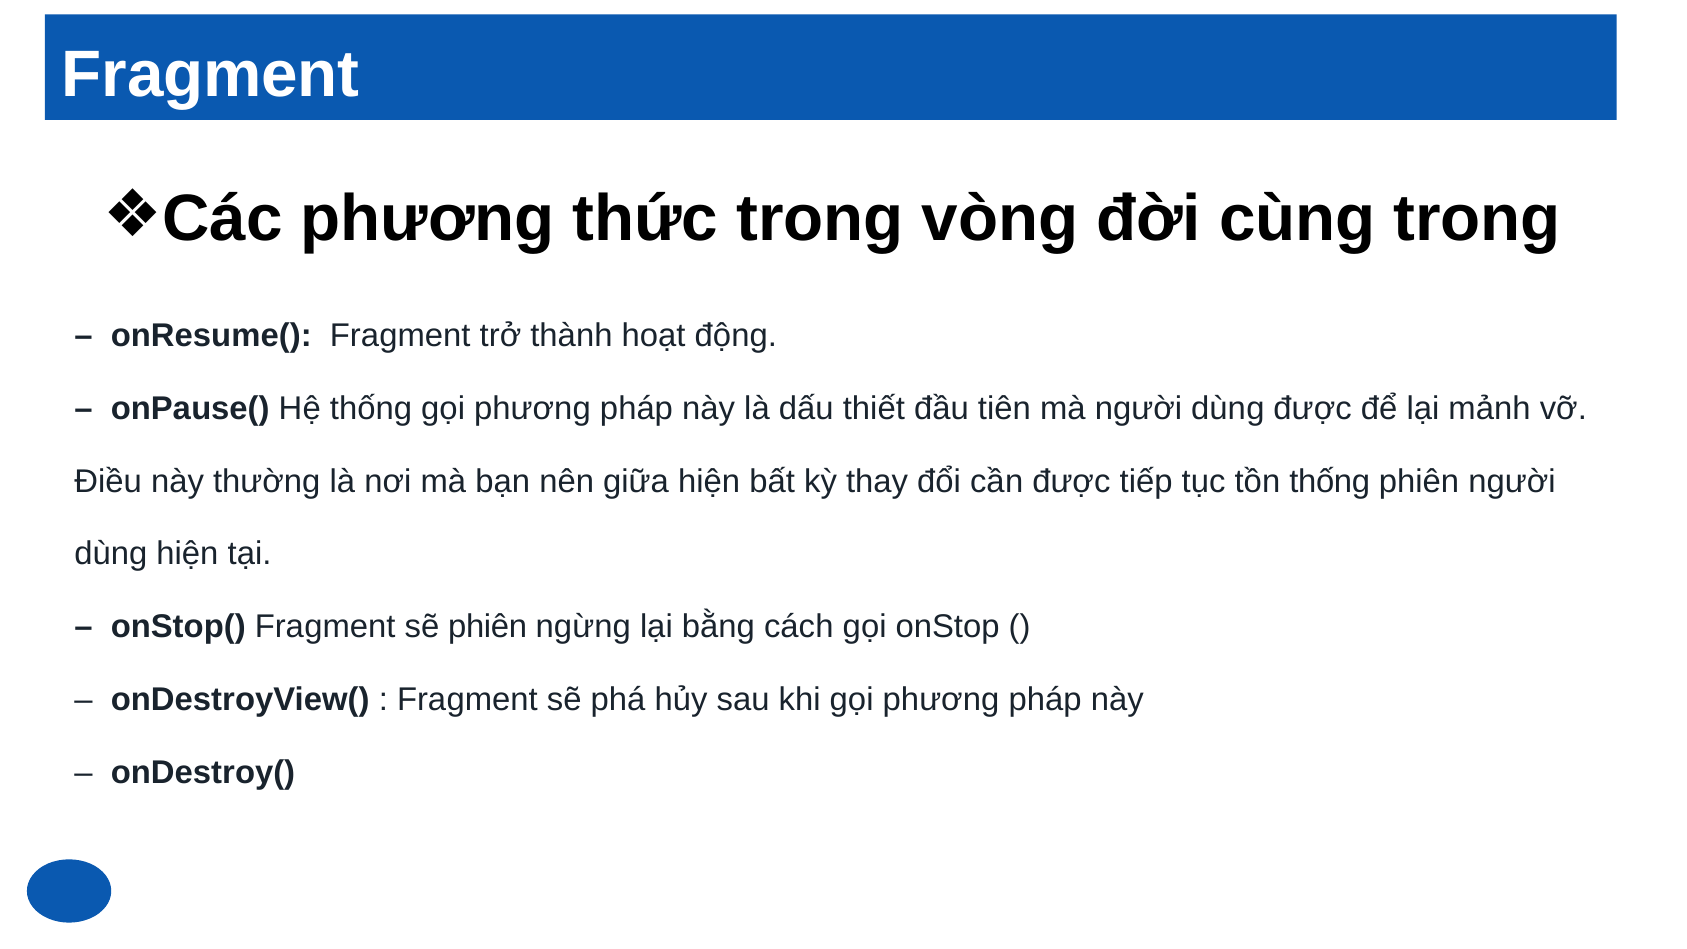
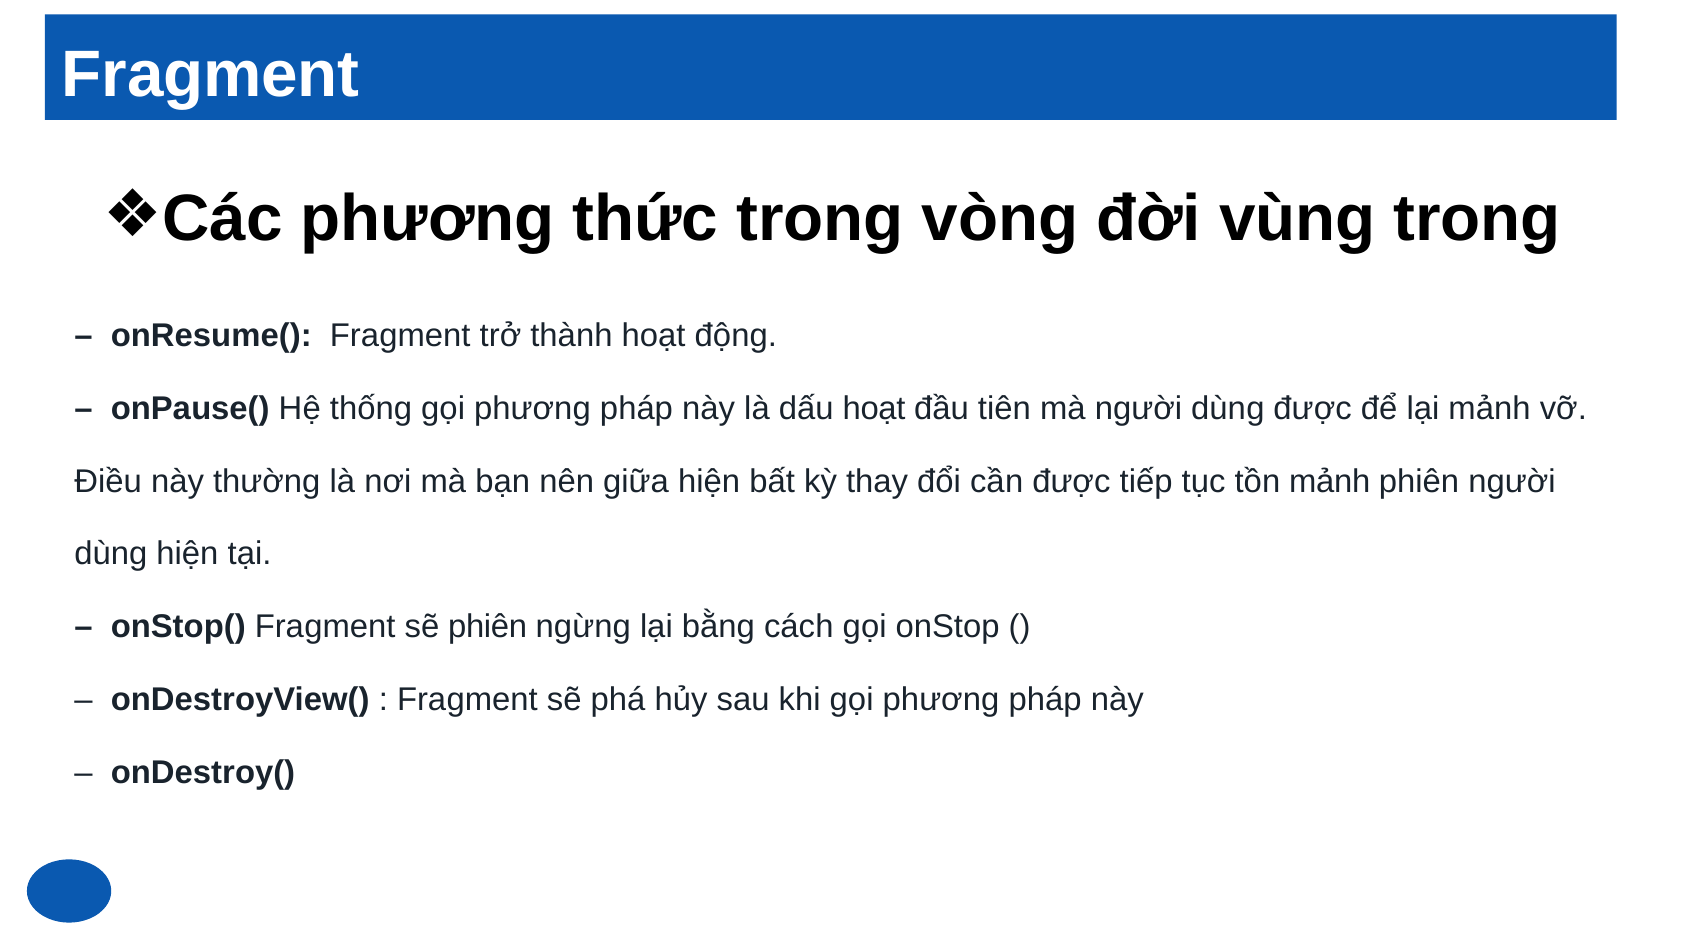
cùng: cùng -> vùng
dấu thiết: thiết -> hoạt
tồn thống: thống -> mảnh
